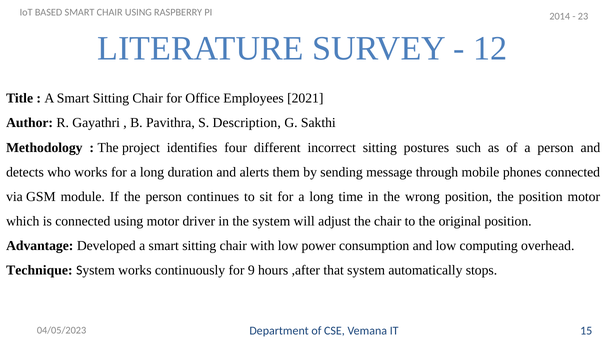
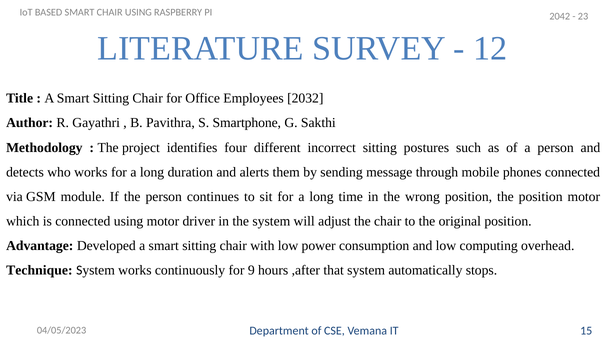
2014: 2014 -> 2042
2021: 2021 -> 2032
Description: Description -> Smartphone
